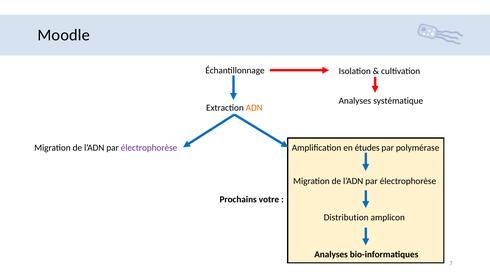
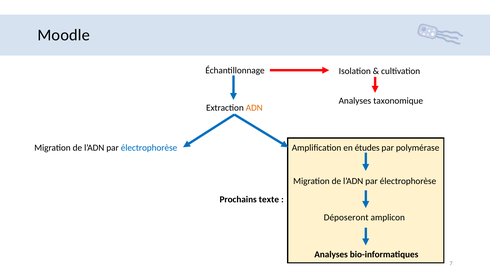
systématique: systématique -> taxonomique
électrophorèse at (149, 148) colour: purple -> blue
votre: votre -> texte
Distribution: Distribution -> Déposeront
